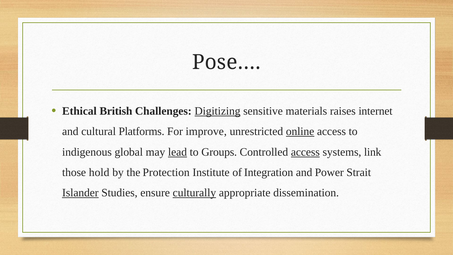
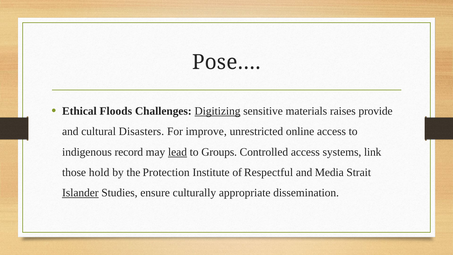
British: British -> Floods
internet: internet -> provide
Platforms: Platforms -> Disasters
online underline: present -> none
global: global -> record
access at (305, 152) underline: present -> none
Integration: Integration -> Respectful
Power: Power -> Media
culturally underline: present -> none
